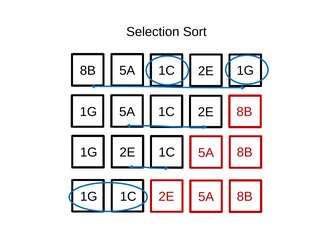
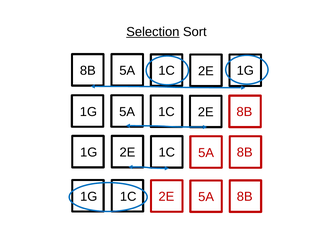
Selection underline: none -> present
